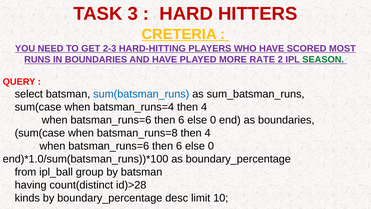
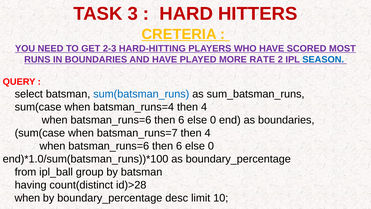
SEASON colour: green -> blue
batsman_runs=8: batsman_runs=8 -> batsman_runs=7
kinds at (27, 198): kinds -> when
